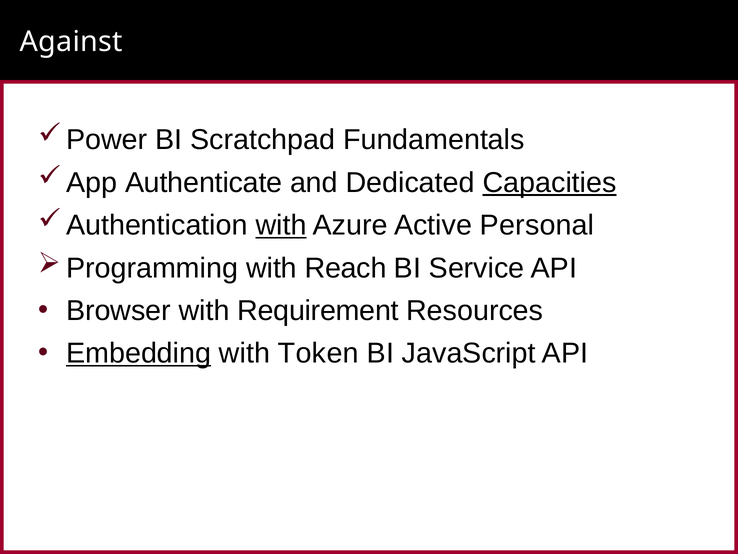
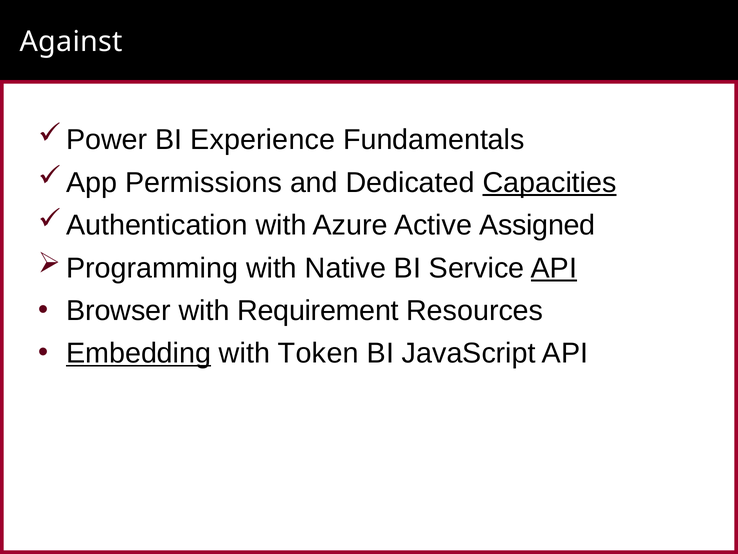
Scratchpad: Scratchpad -> Experience
Authenticate: Authenticate -> Permissions
with at (281, 225) underline: present -> none
Personal: Personal -> Assigned
Reach: Reach -> Native
API at (554, 268) underline: none -> present
